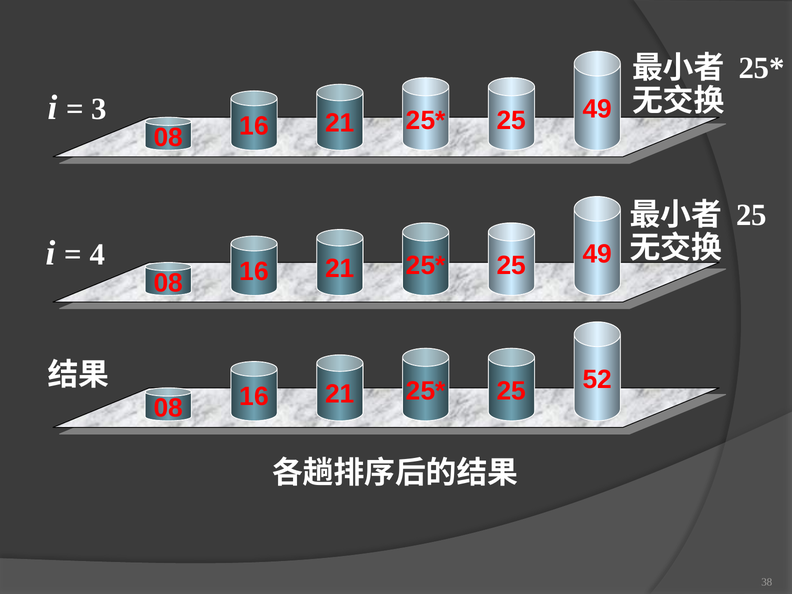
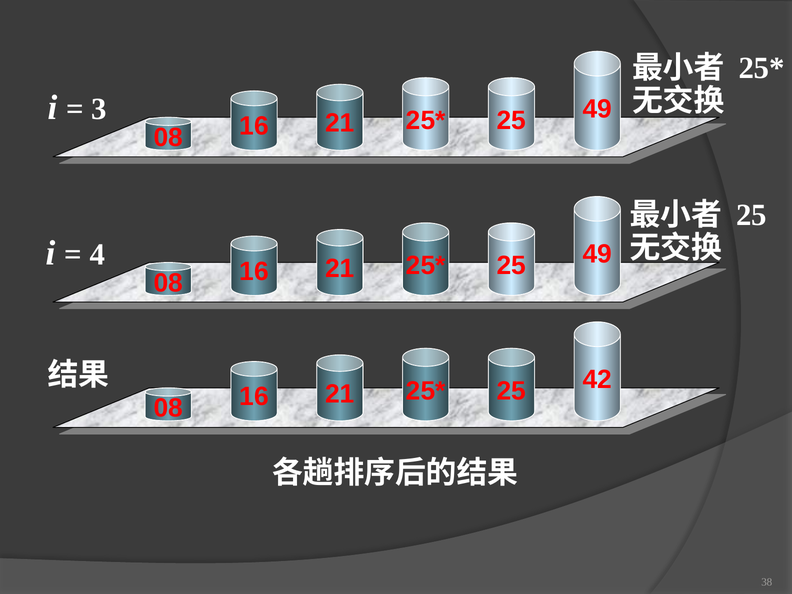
52: 52 -> 42
